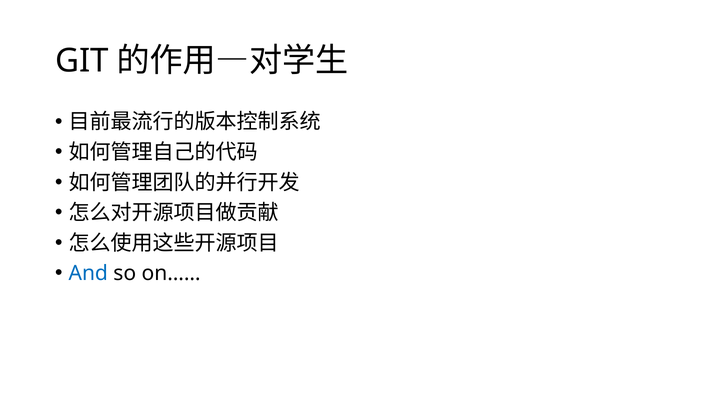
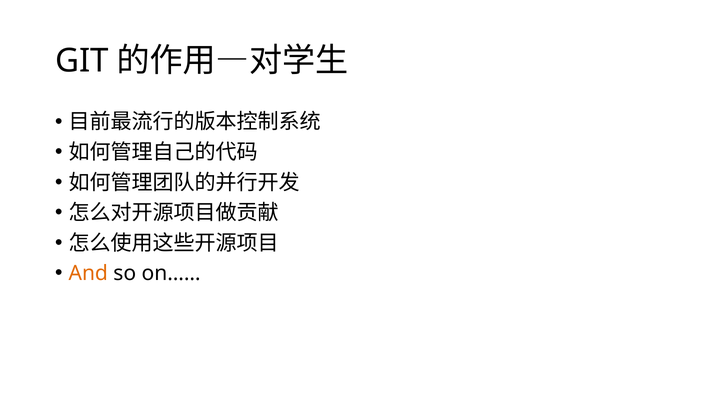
And colour: blue -> orange
